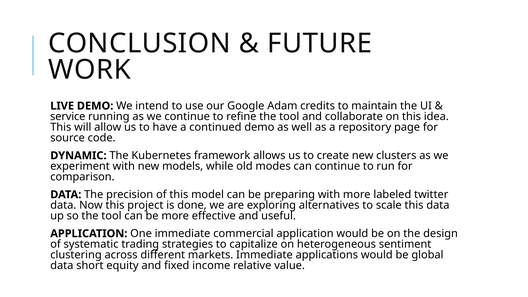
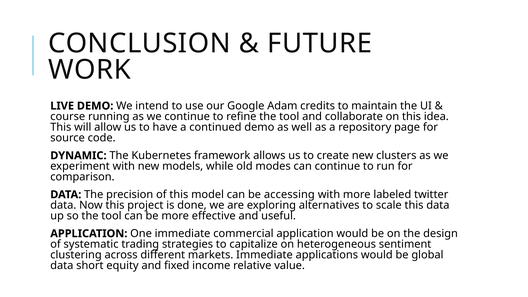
service: service -> course
preparing: preparing -> accessing
